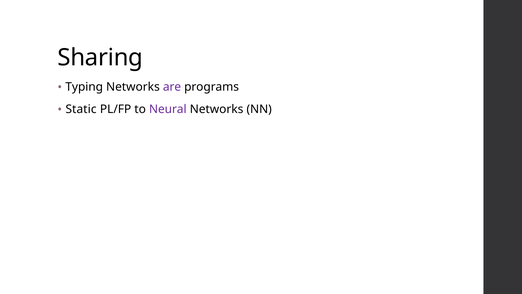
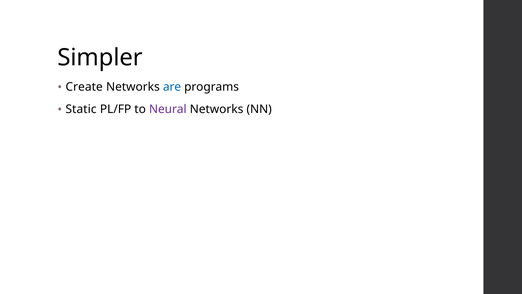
Sharing: Sharing -> Simpler
Typing: Typing -> Create
are colour: purple -> blue
